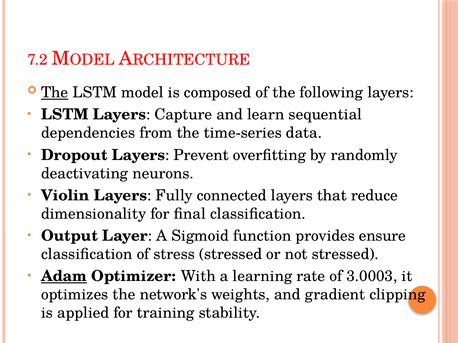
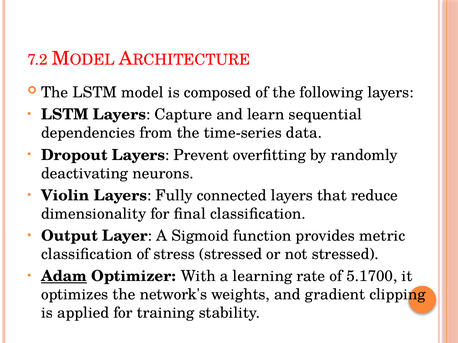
The at (55, 93) underline: present -> none
ensure: ensure -> metric
3.0003: 3.0003 -> 5.1700
